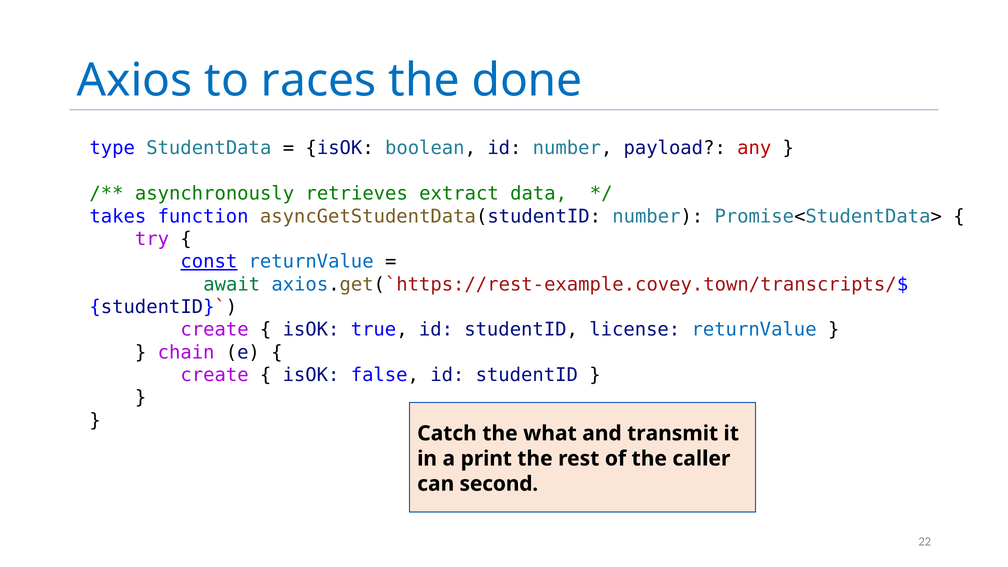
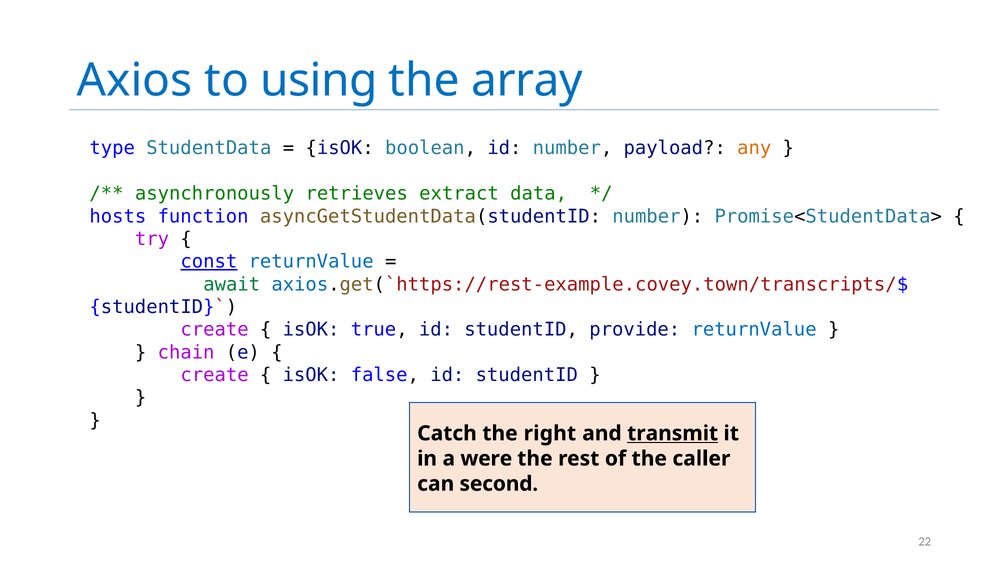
races: races -> using
done: done -> array
any colour: red -> orange
takes: takes -> hosts
license: license -> provide
what: what -> right
transmit underline: none -> present
print: print -> were
